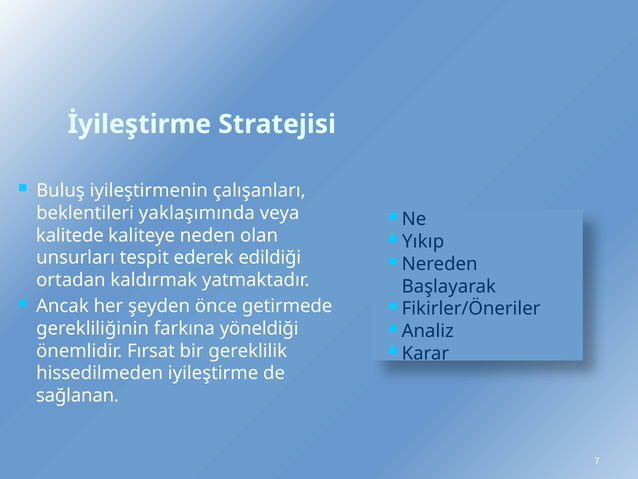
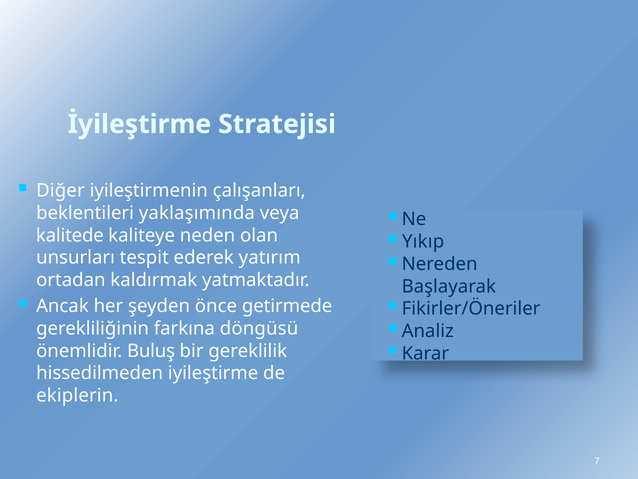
Buluş: Buluş -> Diğer
edildiği: edildiği -> yatırım
yöneldiği: yöneldiği -> döngüsü
Fırsat: Fırsat -> Buluş
sağlanan: sağlanan -> ekiplerin
